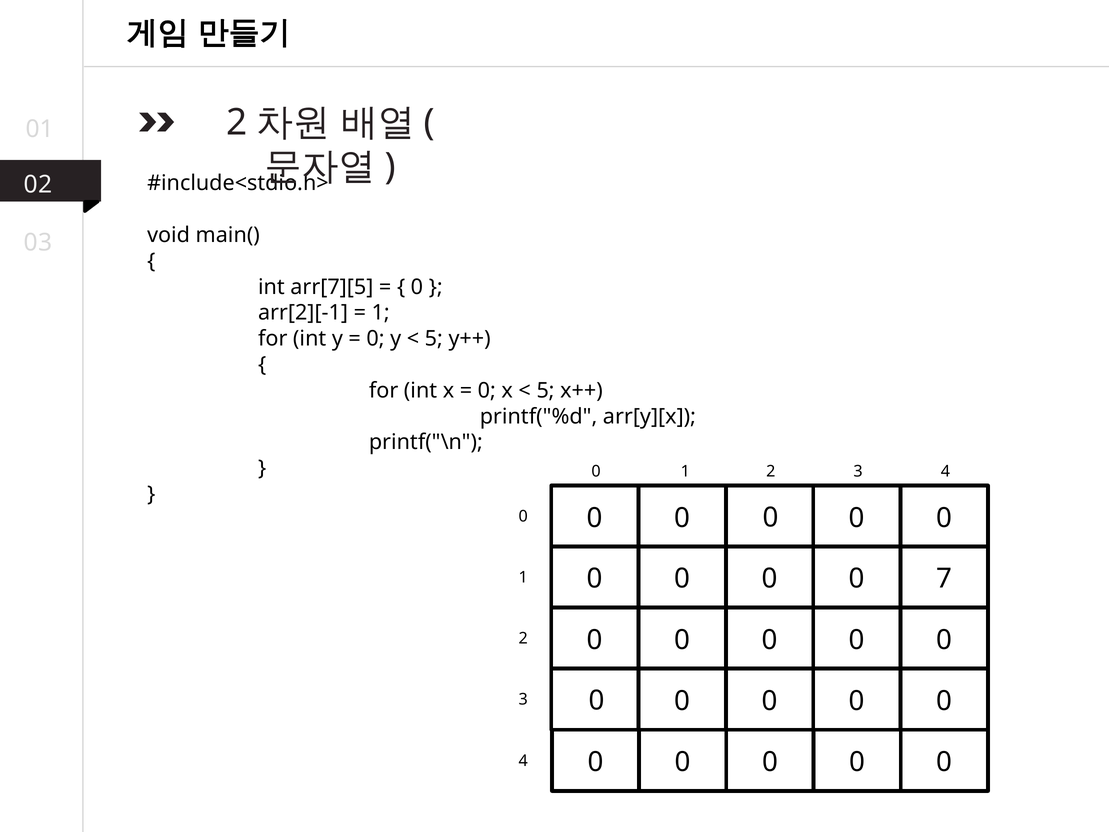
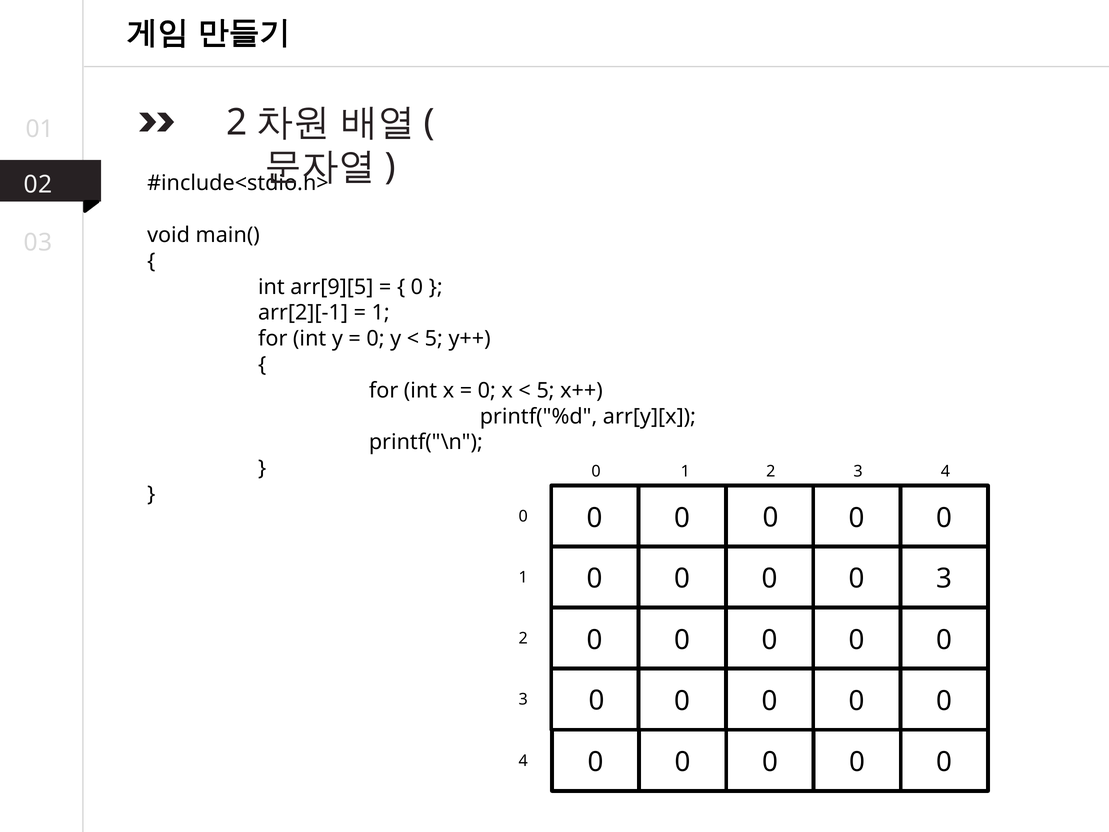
arr[7][5: arr[7][5 -> arr[9][5
0 7: 7 -> 3
